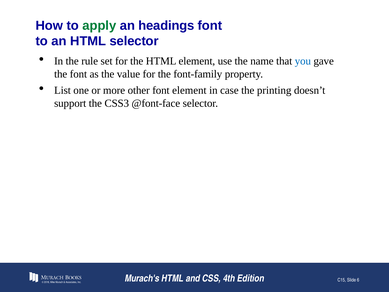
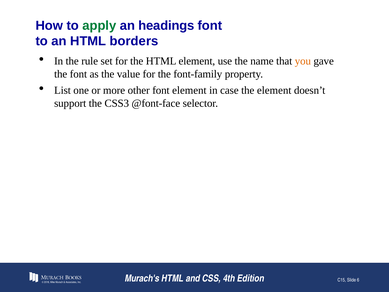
HTML selector: selector -> borders
you colour: blue -> orange
the printing: printing -> element
